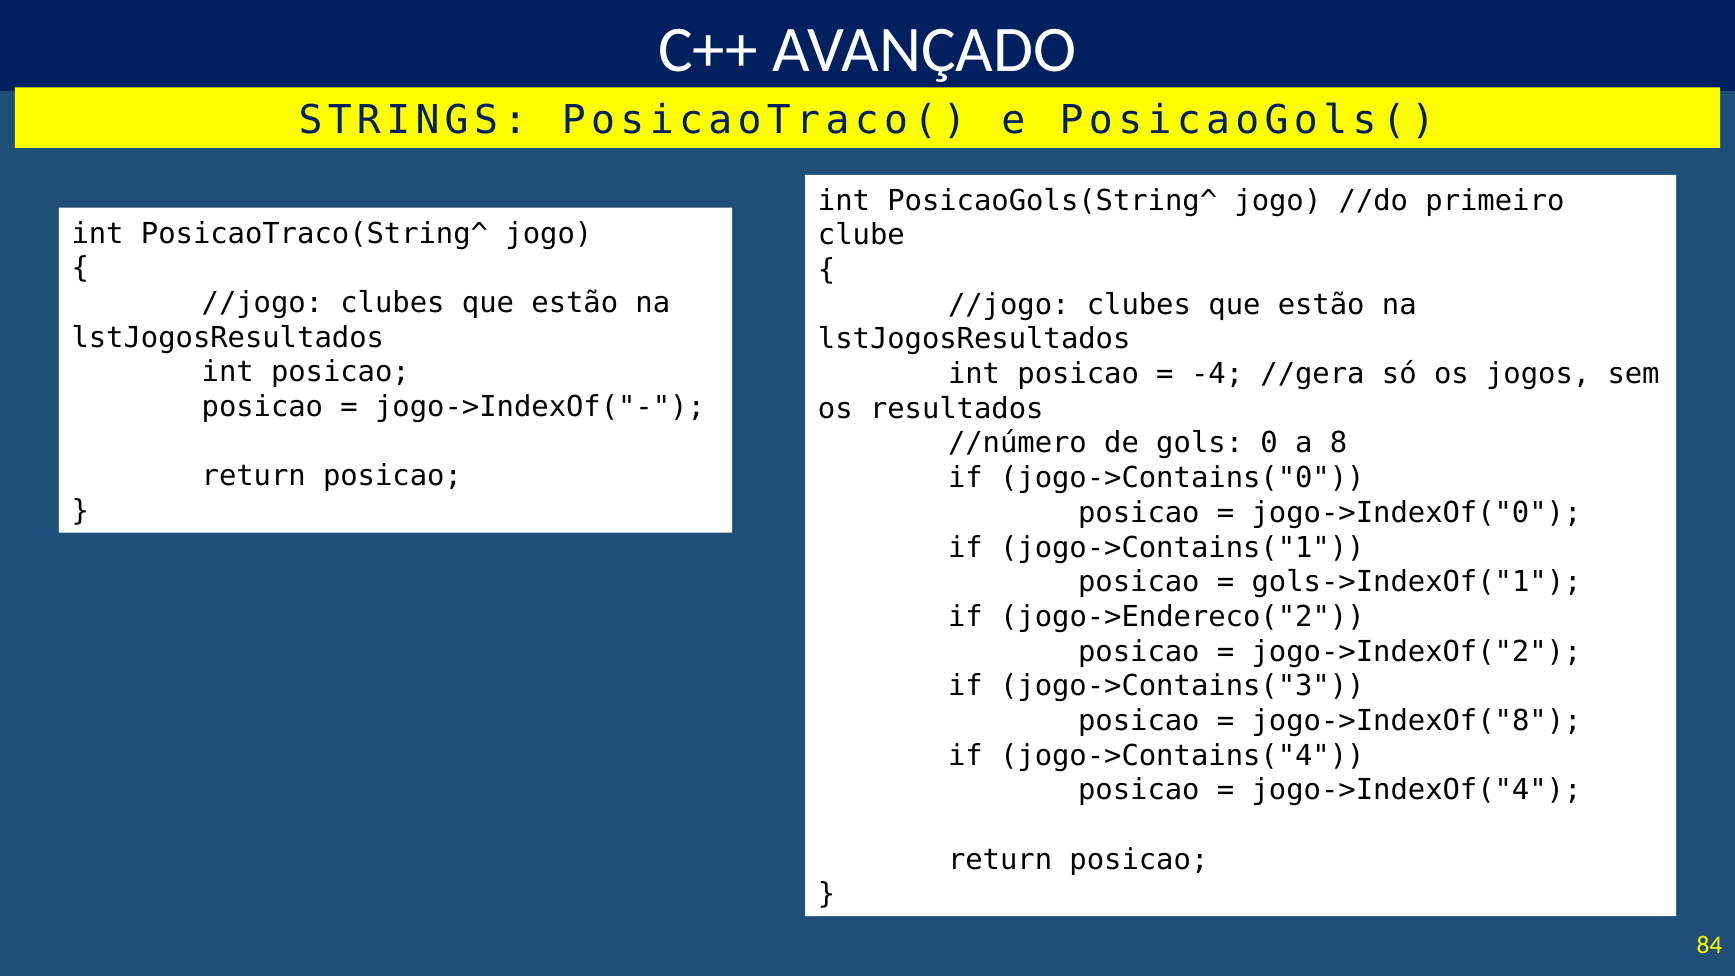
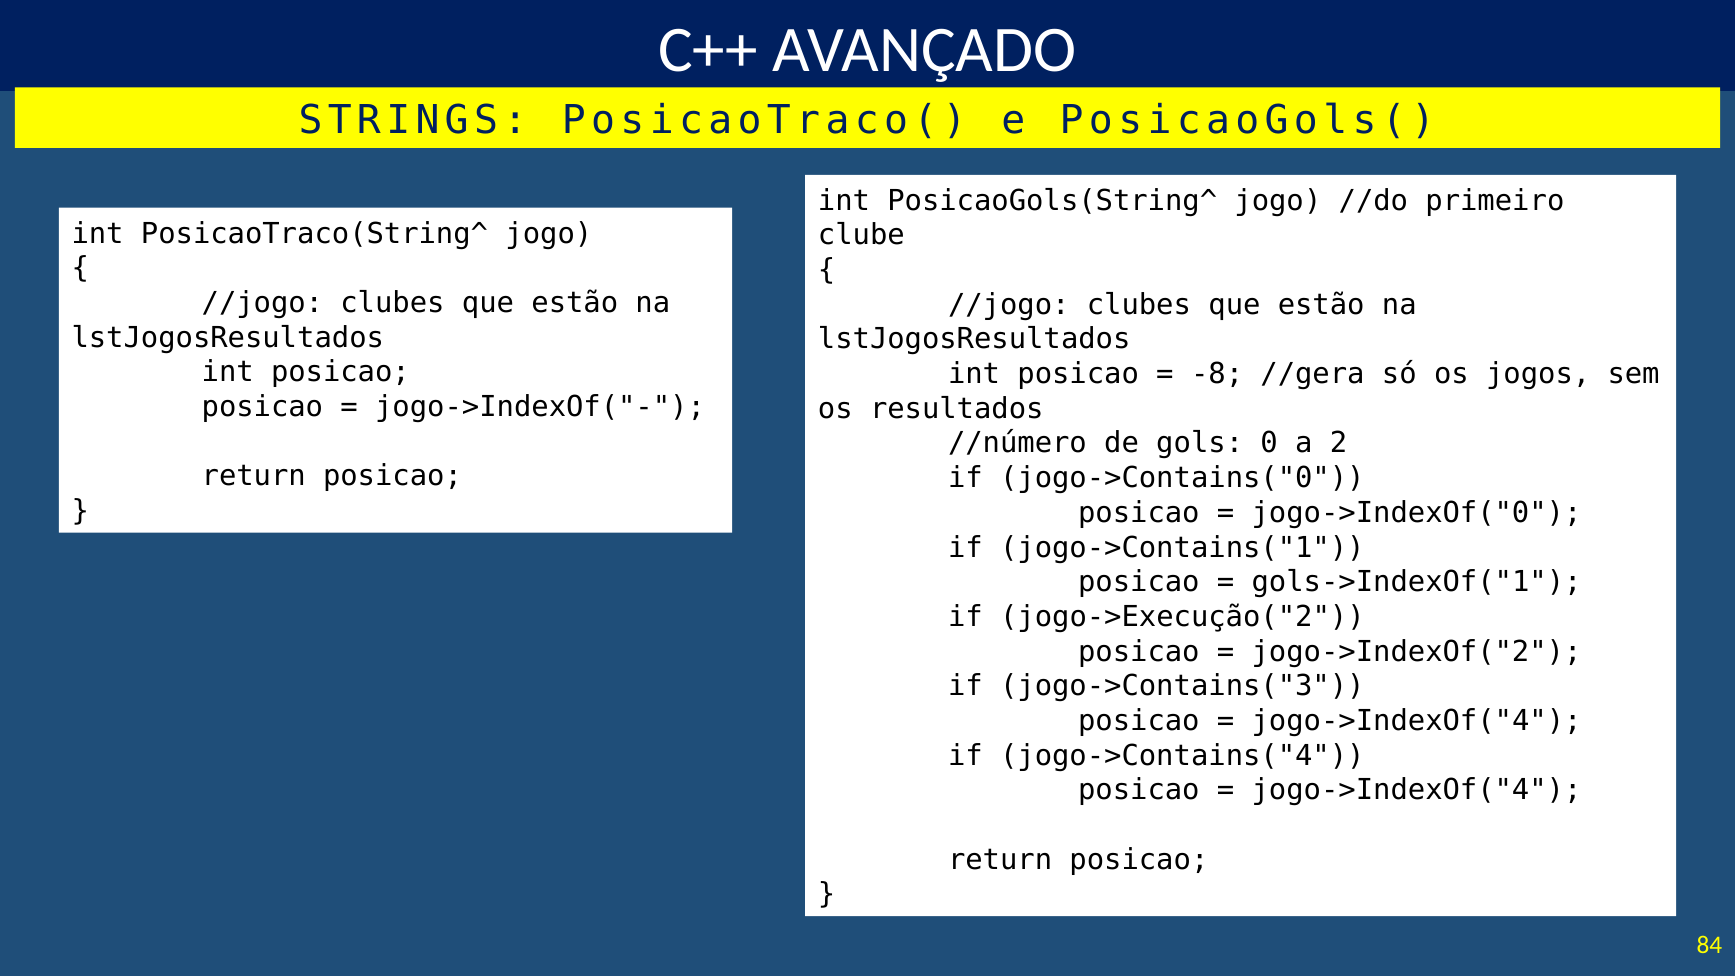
-4: -4 -> -8
8: 8 -> 2
jogo->Endereco("2: jogo->Endereco("2 -> jogo->Execução("2
jogo->IndexOf("8 at (1417, 721): jogo->IndexOf("8 -> jogo->IndexOf("4
